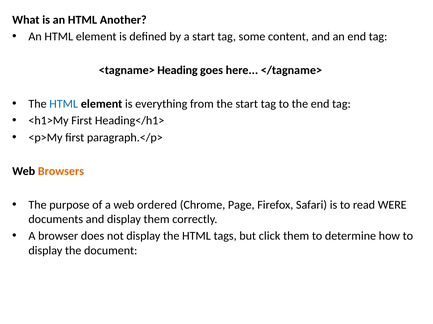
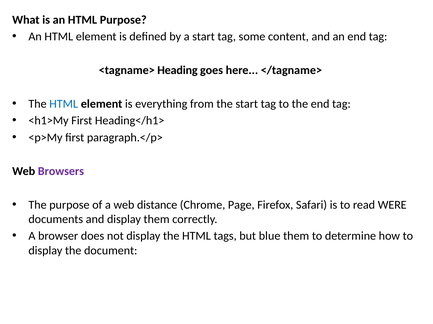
HTML Another: Another -> Purpose
Browsers colour: orange -> purple
ordered: ordered -> distance
click: click -> blue
